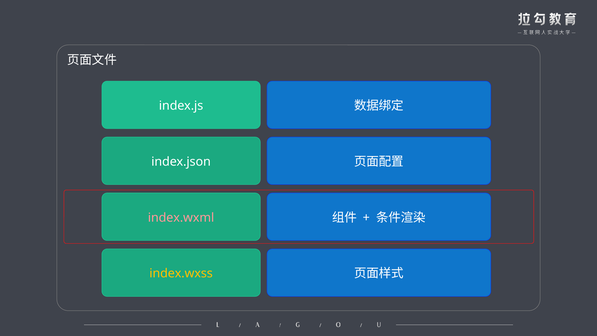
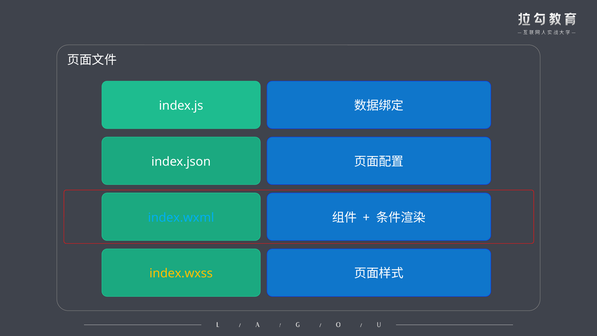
index.wxml colour: pink -> light blue
